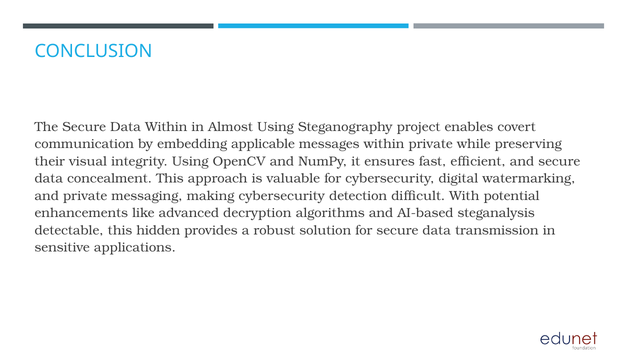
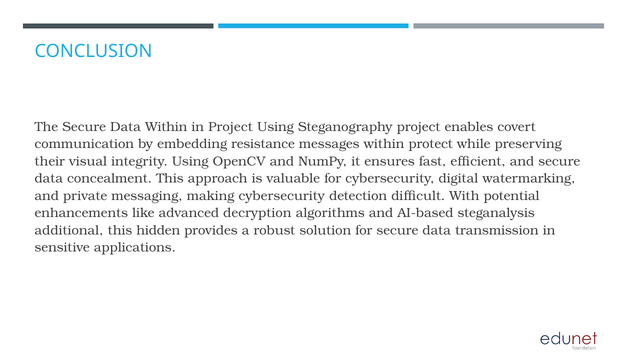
in Almost: Almost -> Project
applicable: applicable -> resistance
within private: private -> protect
detectable: detectable -> additional
